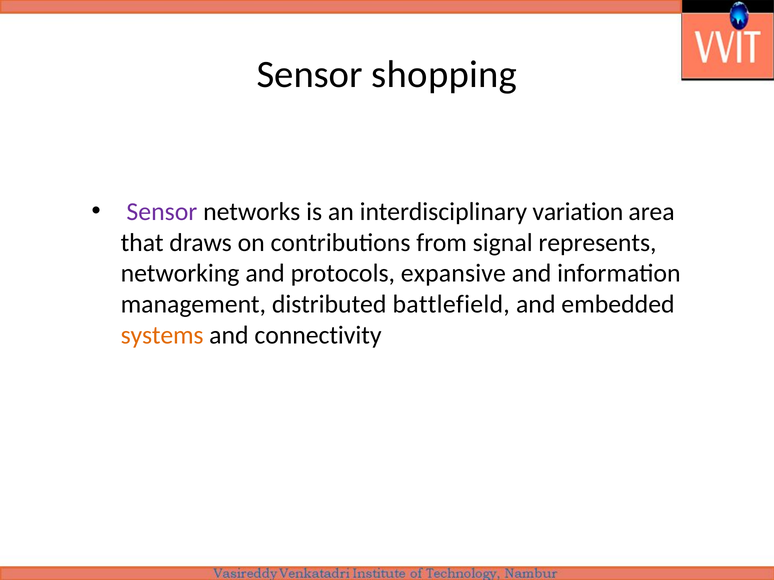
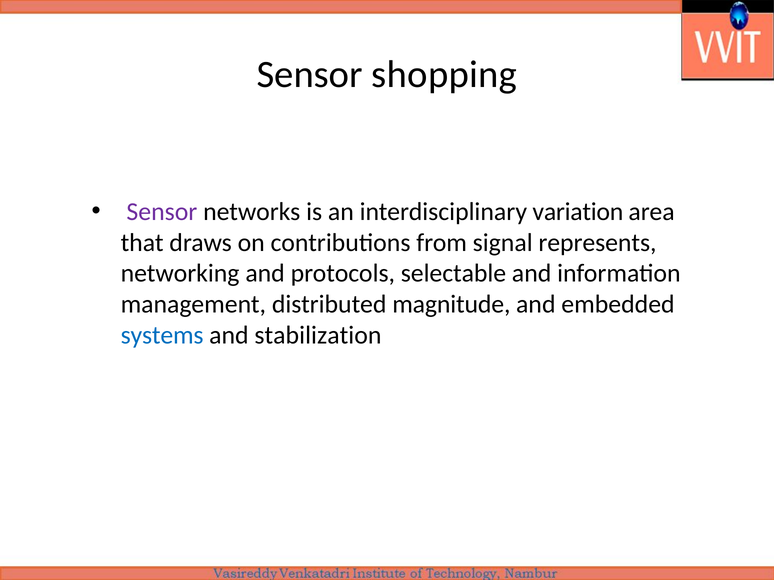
expansive: expansive -> selectable
battlefield: battlefield -> magnitude
systems colour: orange -> blue
connectivity: connectivity -> stabilization
